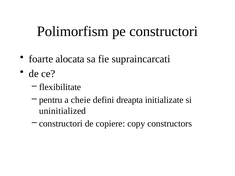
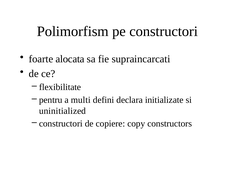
cheie: cheie -> multi
dreapta: dreapta -> declara
